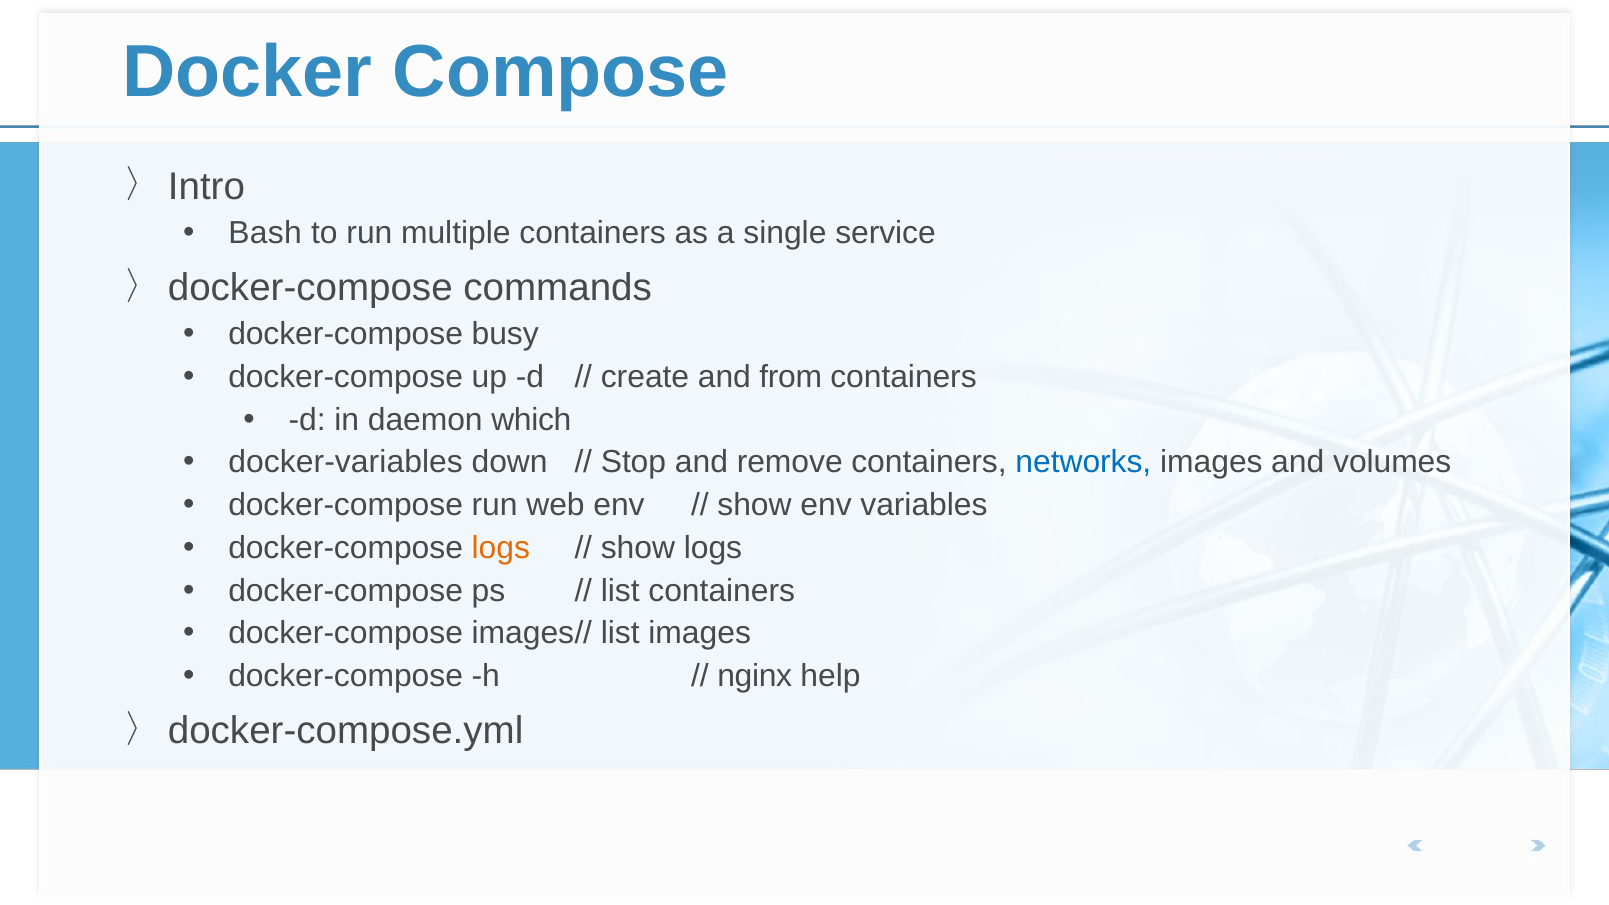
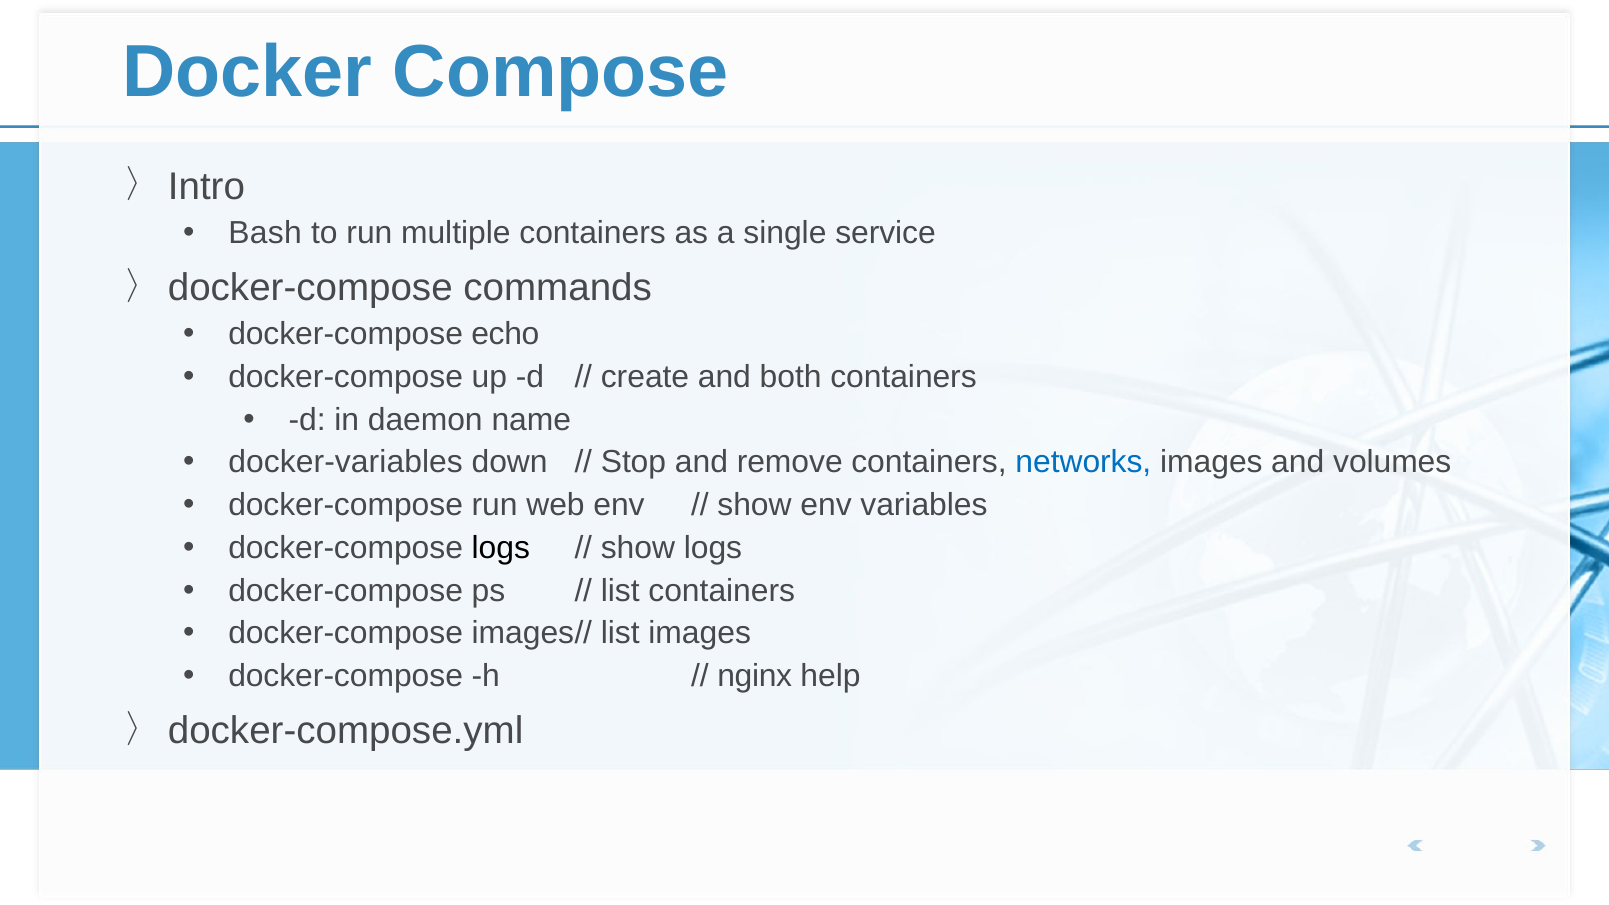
busy: busy -> echo
from: from -> both
which: which -> name
logs at (501, 548) colour: orange -> black
